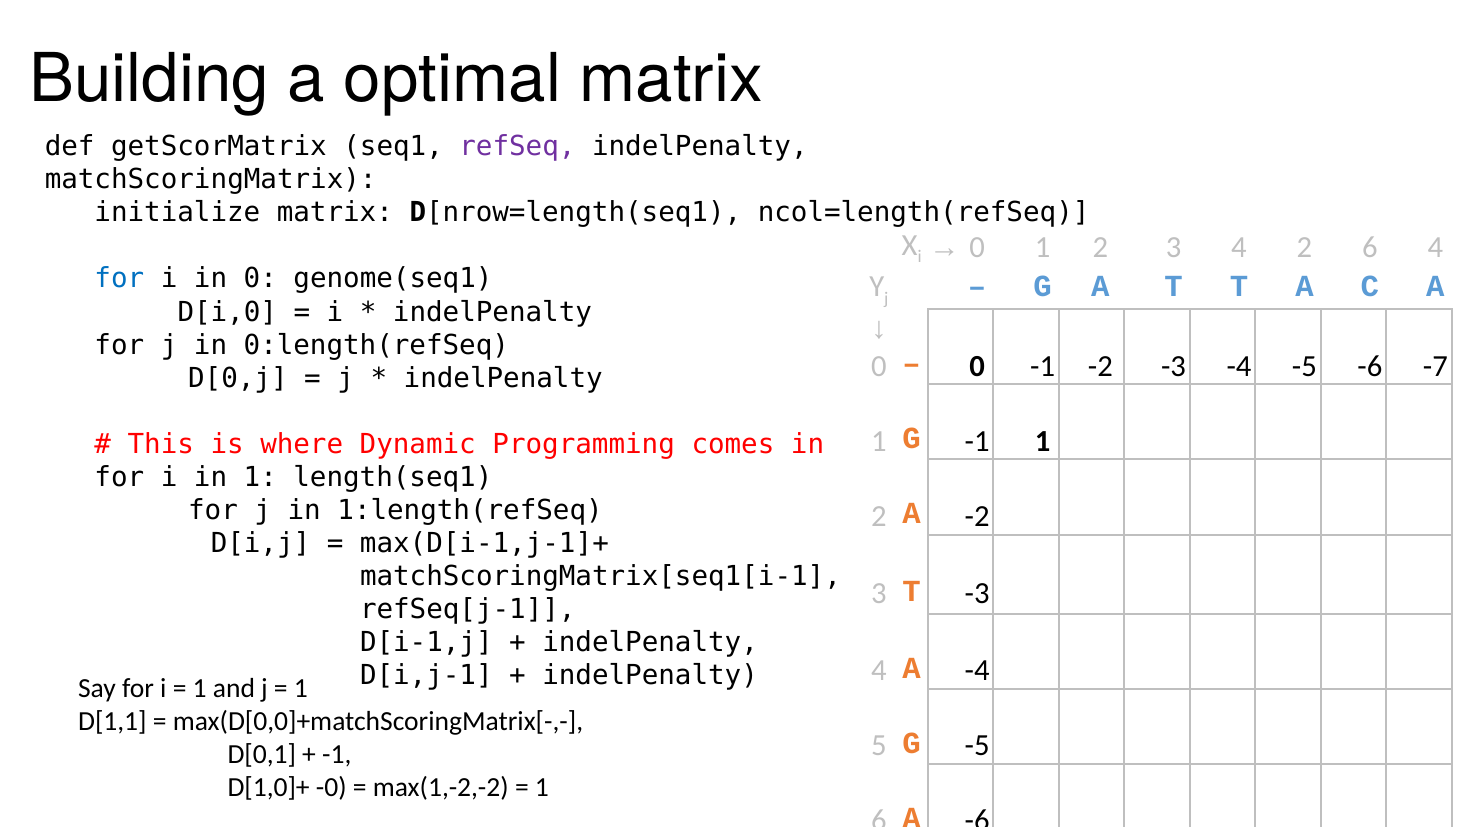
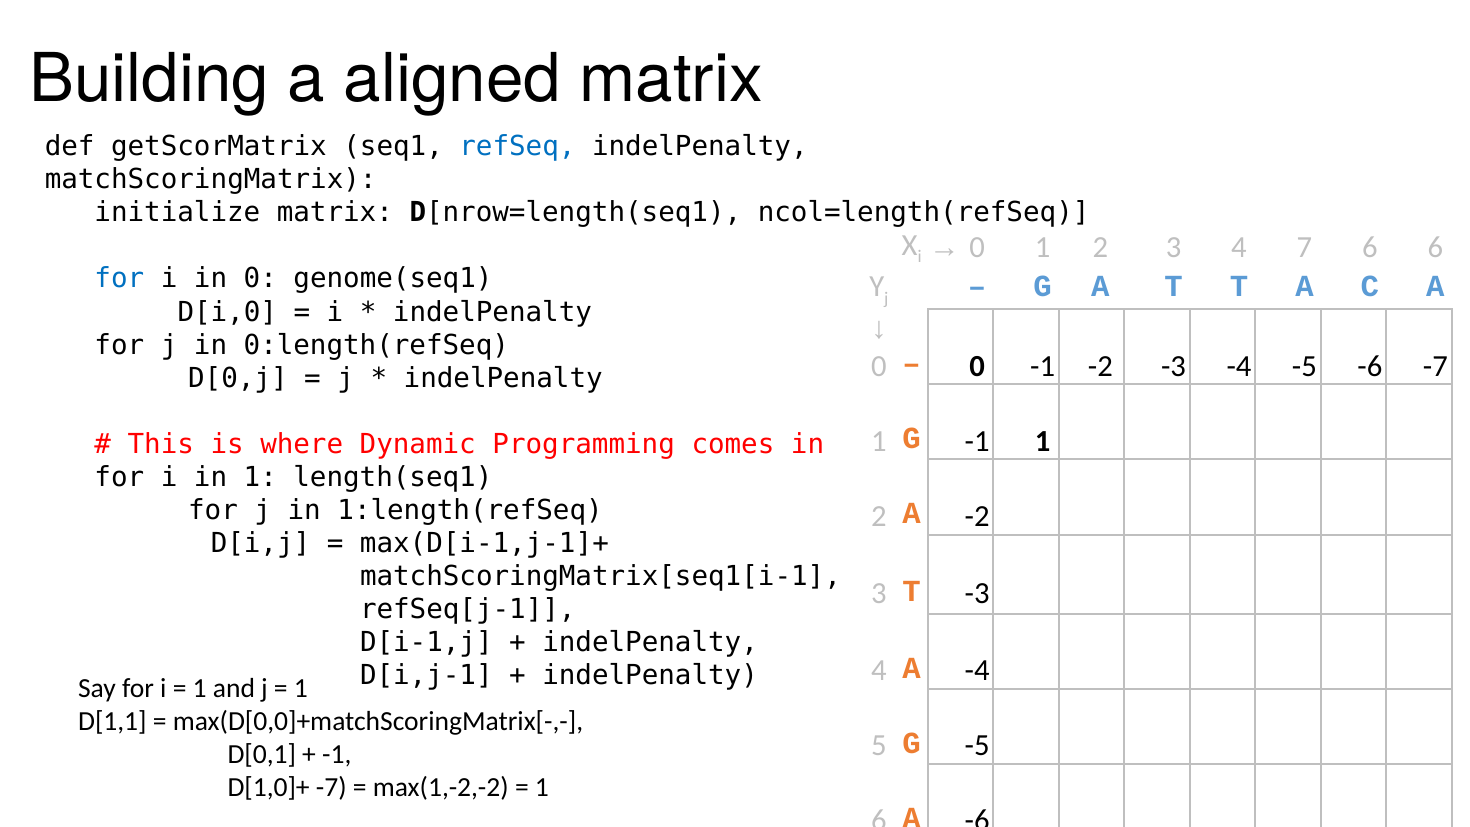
optimal: optimal -> aligned
refSeq colour: purple -> blue
4 2: 2 -> 7
6 4: 4 -> 6
D[1,0]+ -0: -0 -> -7
